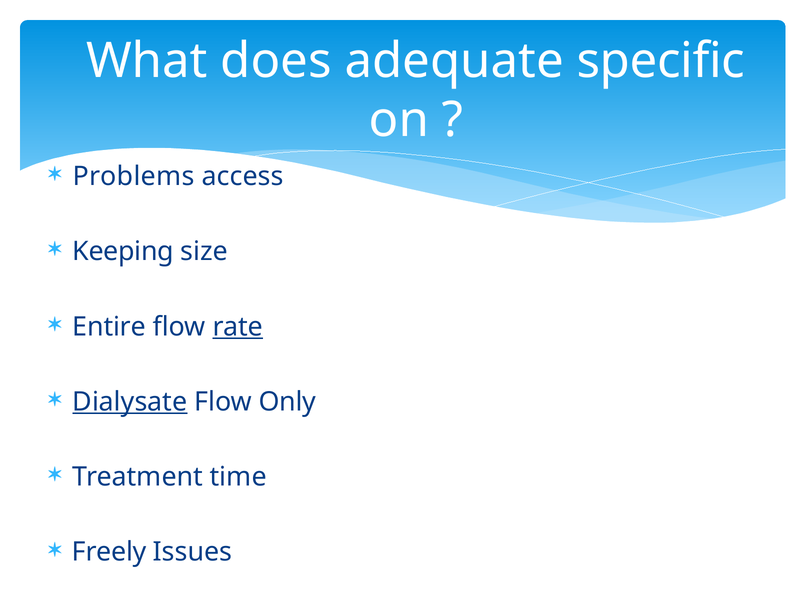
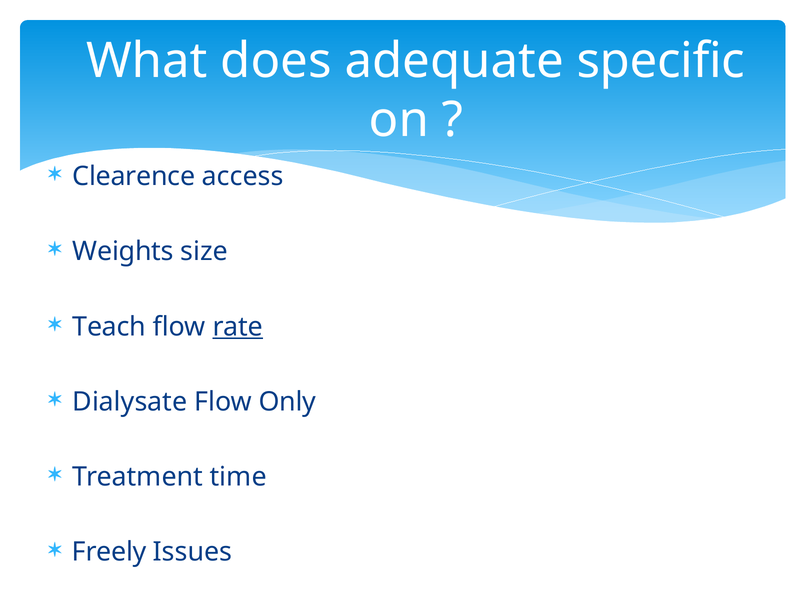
Problems: Problems -> Clearence
Keeping: Keeping -> Weights
Entire: Entire -> Teach
Dialysate underline: present -> none
